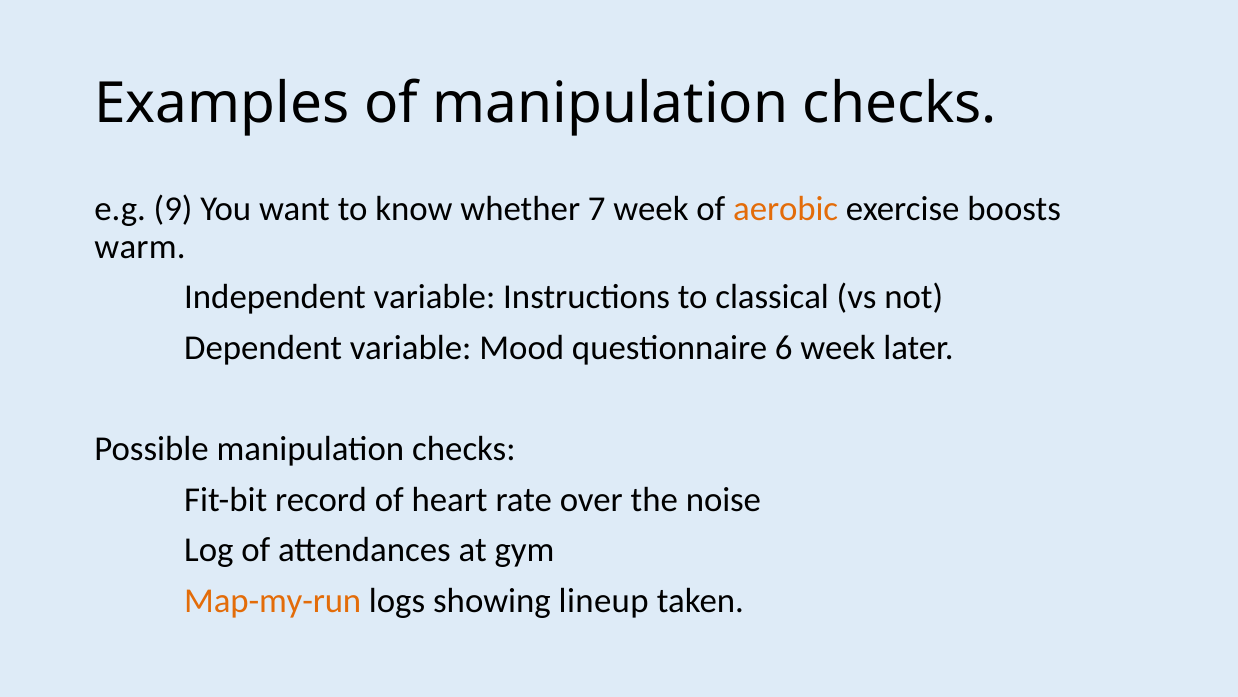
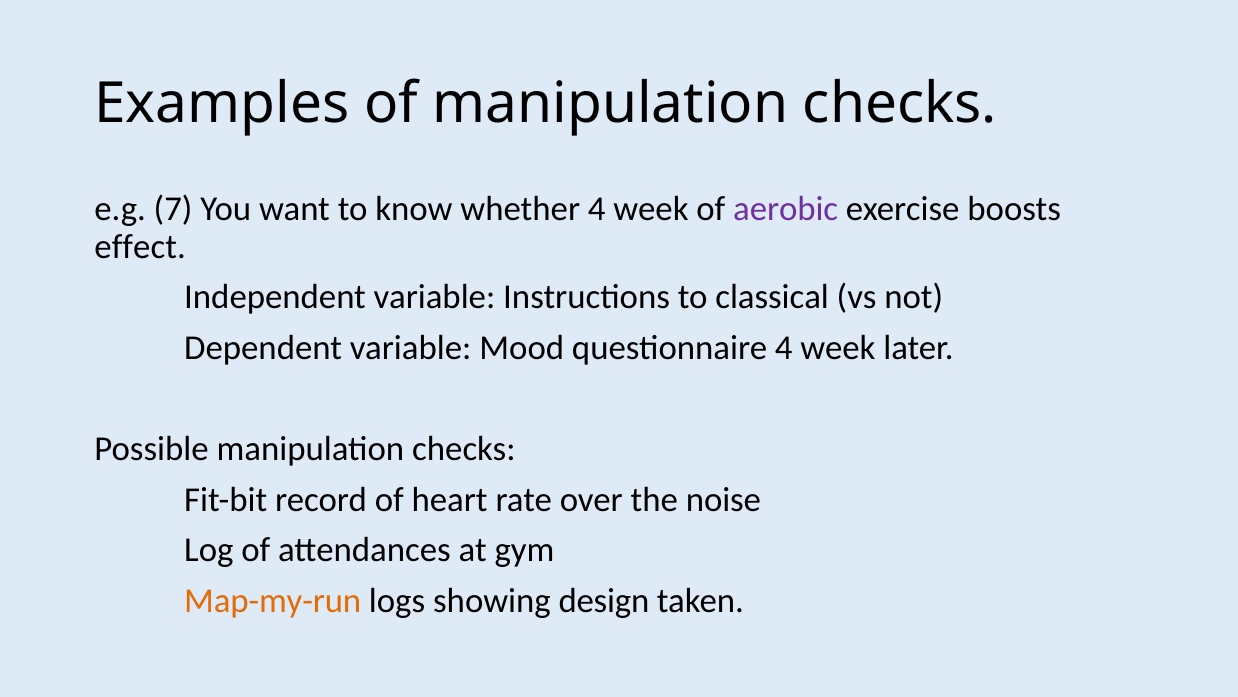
9: 9 -> 7
whether 7: 7 -> 4
aerobic colour: orange -> purple
warm: warm -> effect
questionnaire 6: 6 -> 4
lineup: lineup -> design
